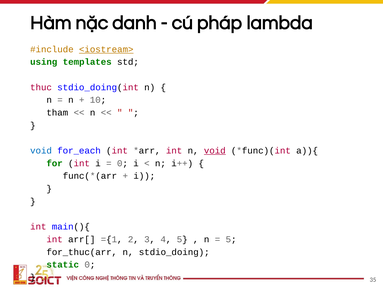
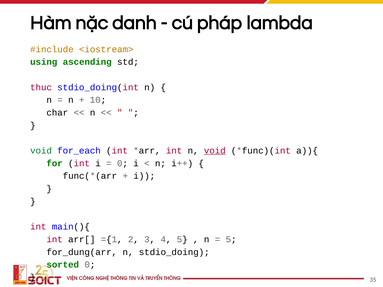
<iostream> underline: present -> none
templates: templates -> ascending
tham: tham -> char
void at (41, 151) colour: blue -> green
for_thuc(arr: for_thuc(arr -> for_dung(arr
static: static -> sorted
